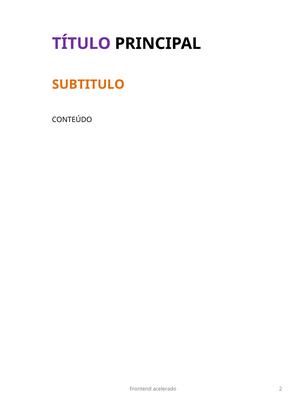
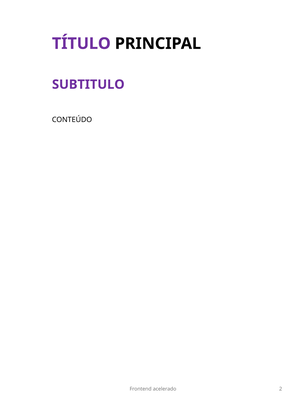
SUBTITULO colour: orange -> purple
